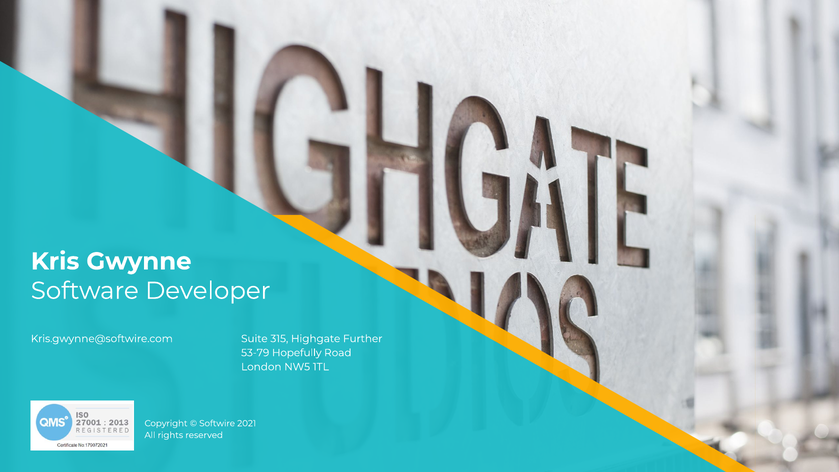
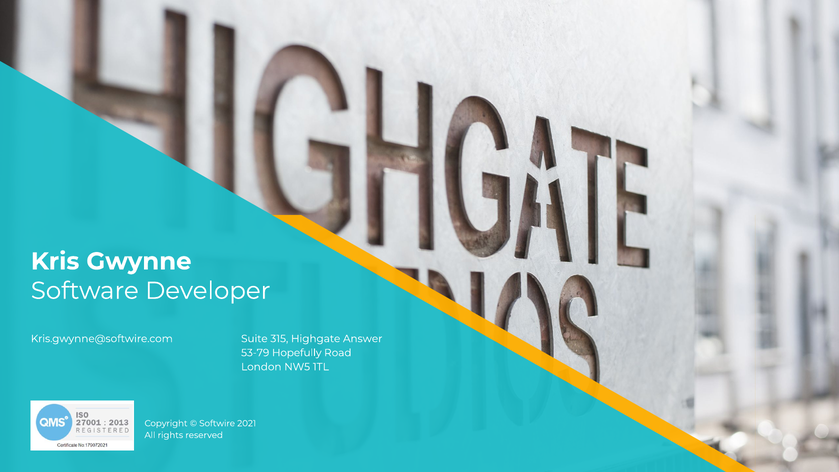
Further: Further -> Answer
